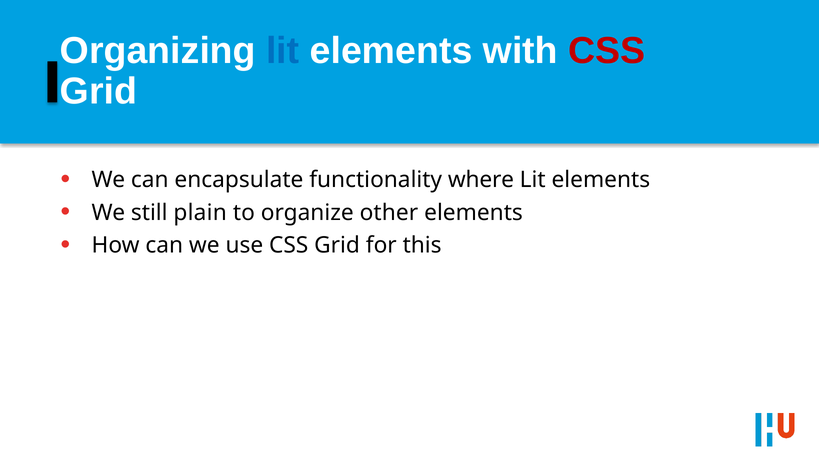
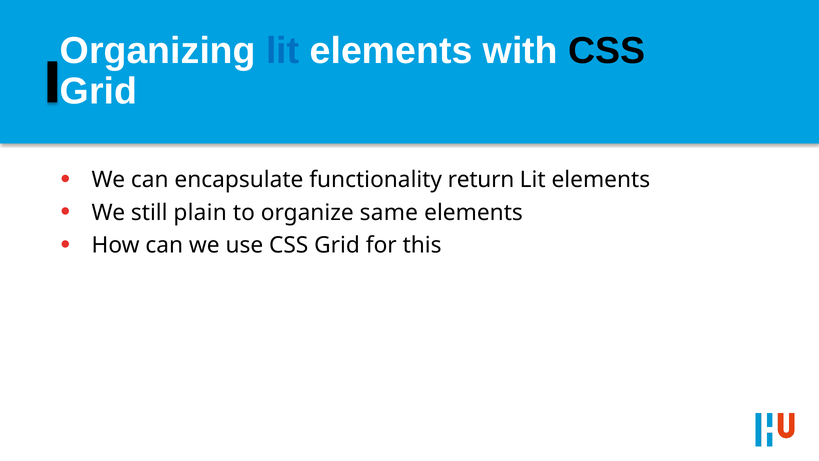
CSS at (607, 51) colour: red -> black
where: where -> return
other: other -> same
